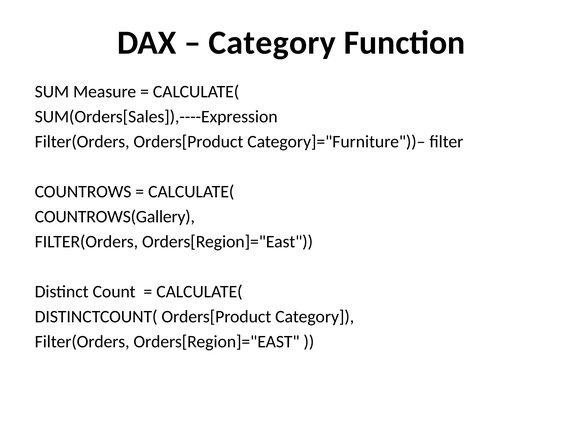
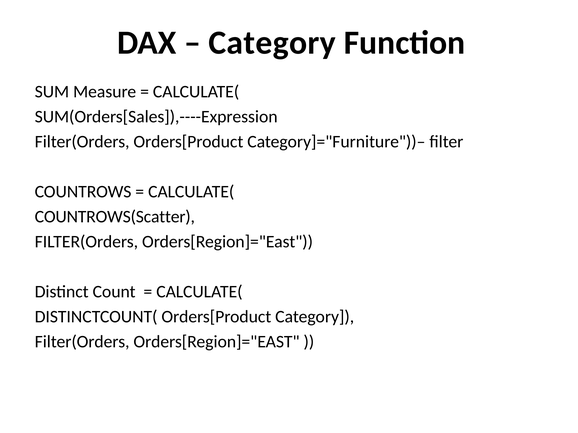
COUNTROWS(Gallery: COUNTROWS(Gallery -> COUNTROWS(Scatter
